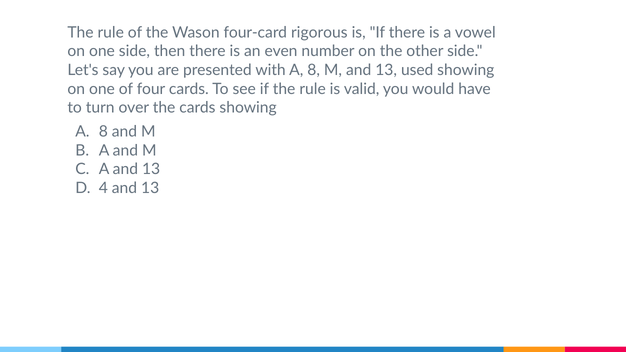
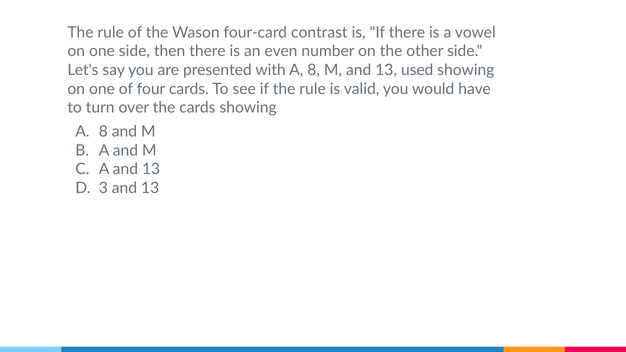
rigorous: rigorous -> contrast
4: 4 -> 3
